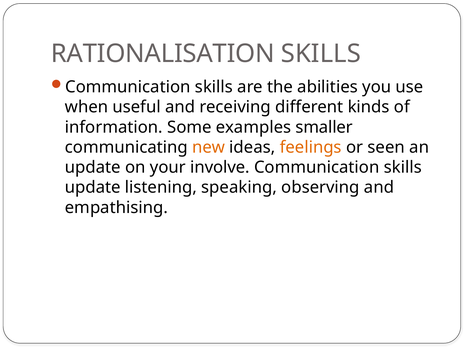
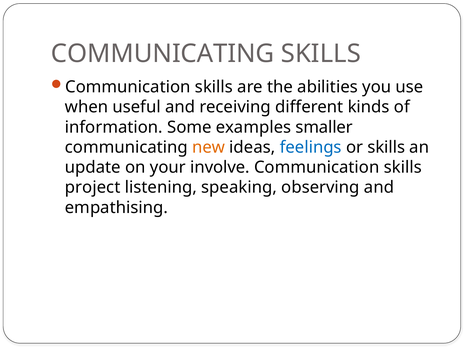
RATIONALISATION at (163, 54): RATIONALISATION -> COMMUNICATING
feelings colour: orange -> blue
or seen: seen -> skills
update at (93, 187): update -> project
